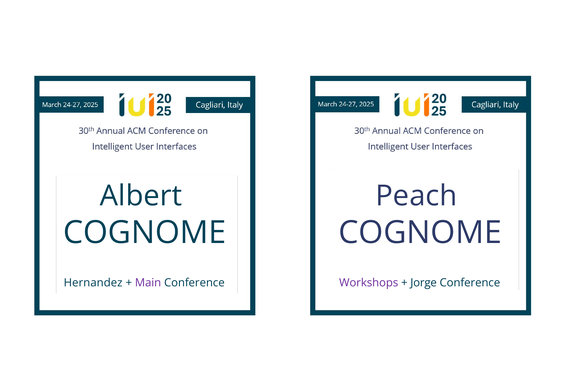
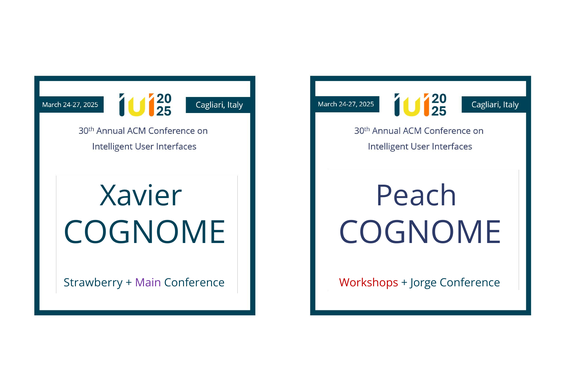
Albert: Albert -> Xavier
Hernandez: Hernandez -> Strawberry
Workshops colour: purple -> red
